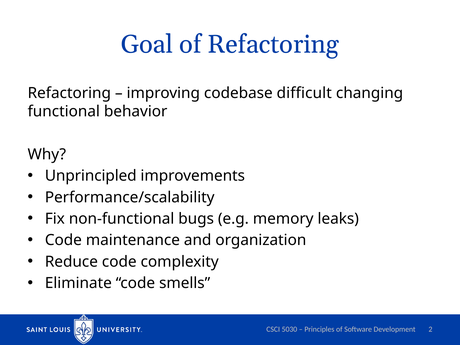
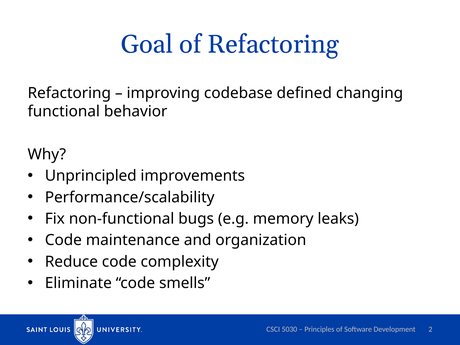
difficult: difficult -> defined
